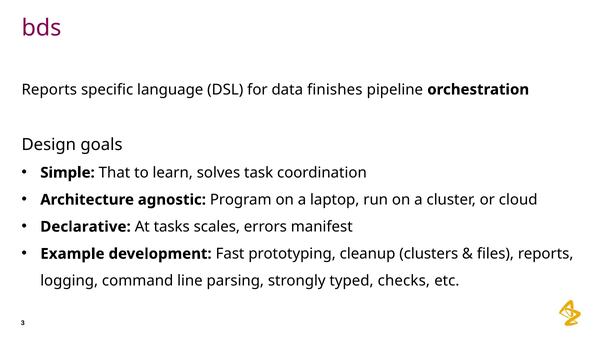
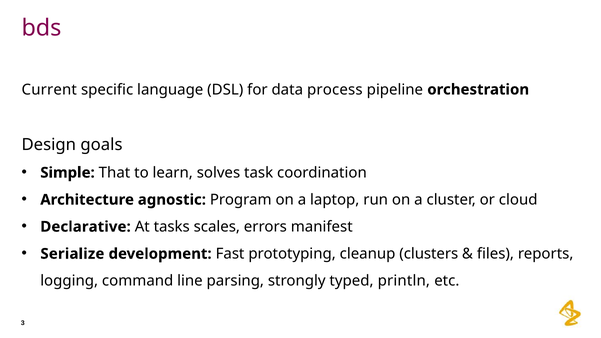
Reports at (49, 90): Reports -> Current
finishes: finishes -> process
Example: Example -> Serialize
checks: checks -> println
